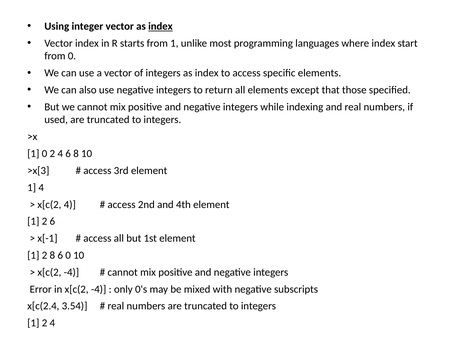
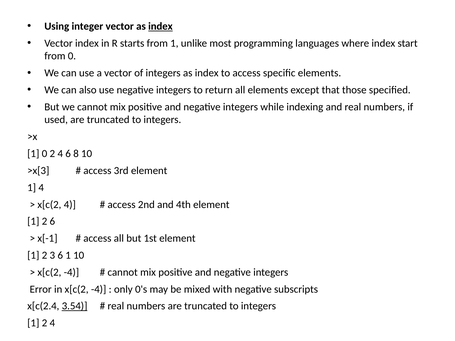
2 8: 8 -> 3
6 0: 0 -> 1
3.54 underline: none -> present
